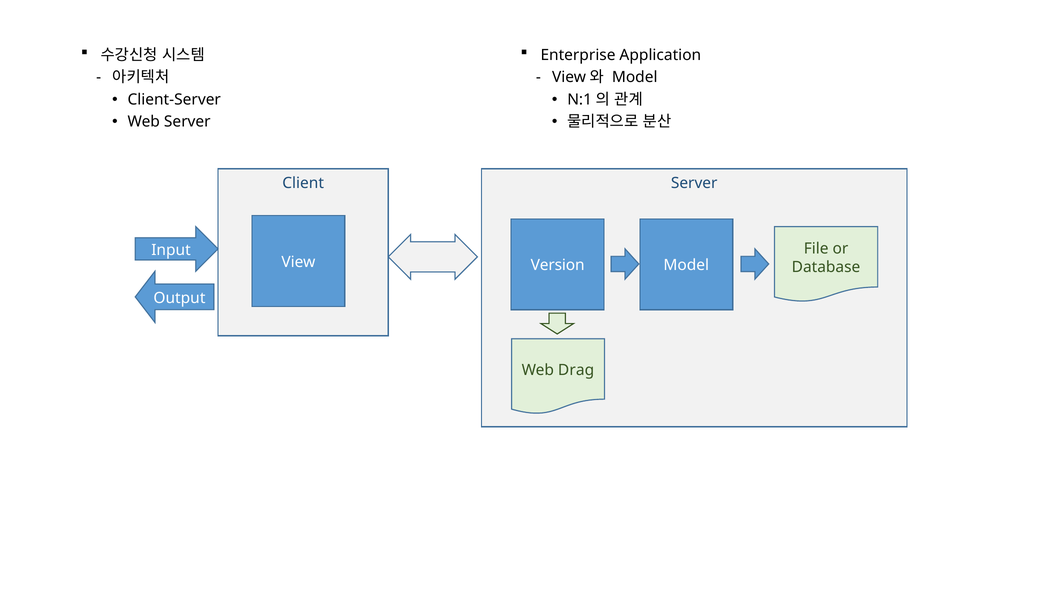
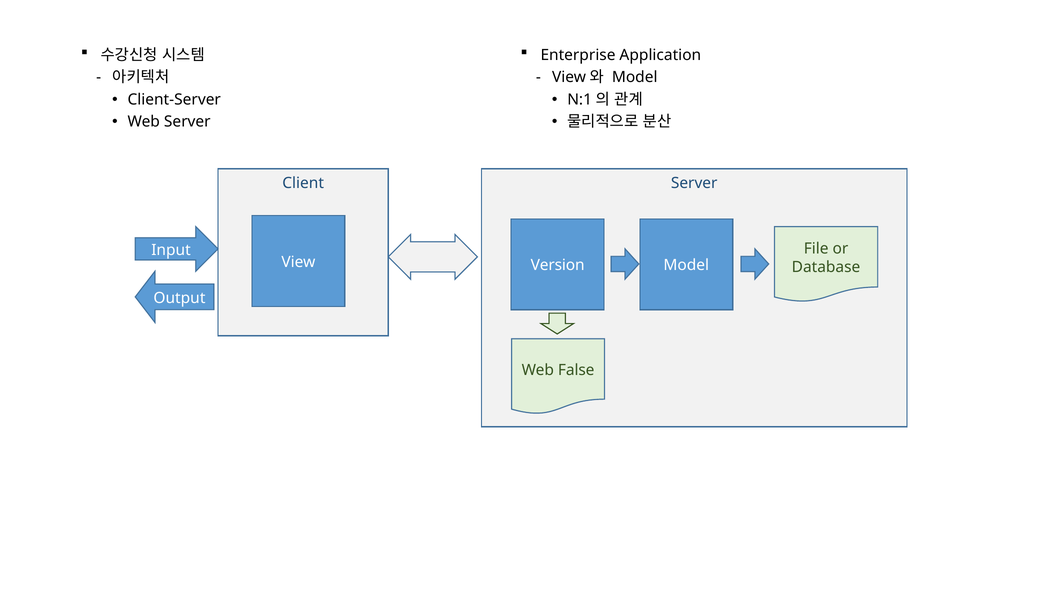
Drag: Drag -> False
